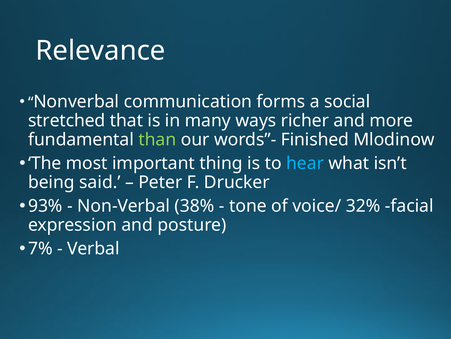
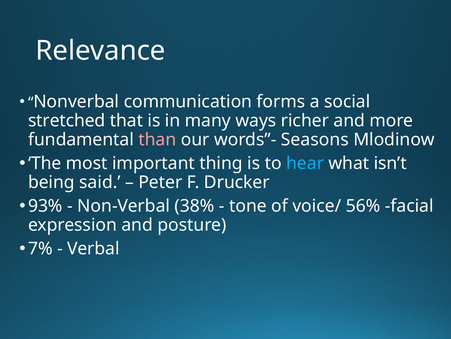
than colour: light green -> pink
Finished: Finished -> Seasons
32%: 32% -> 56%
